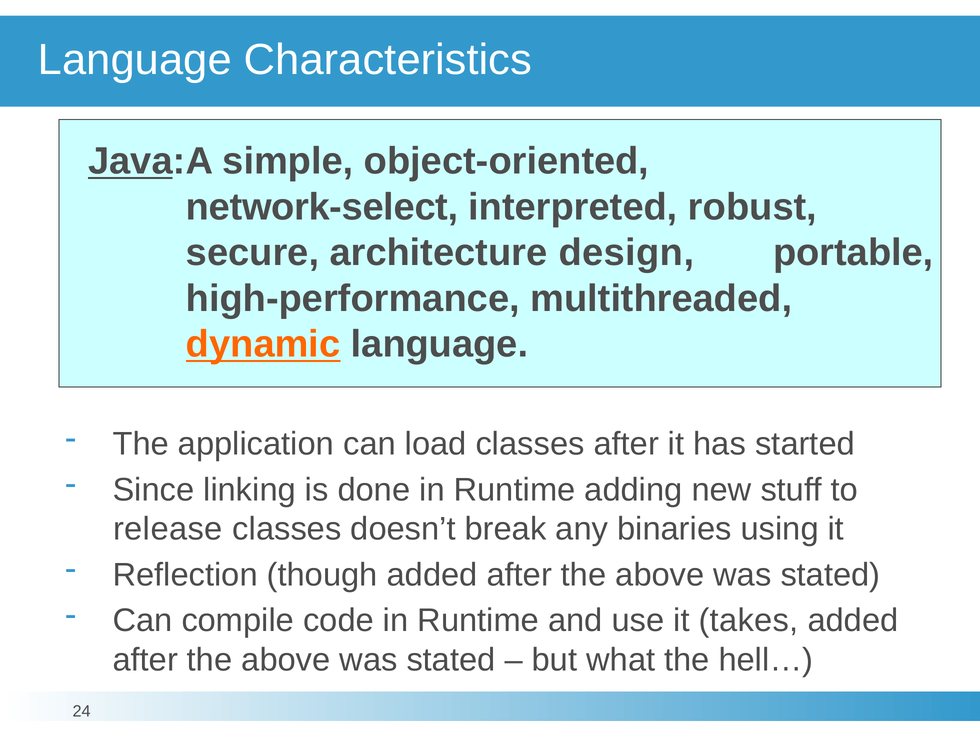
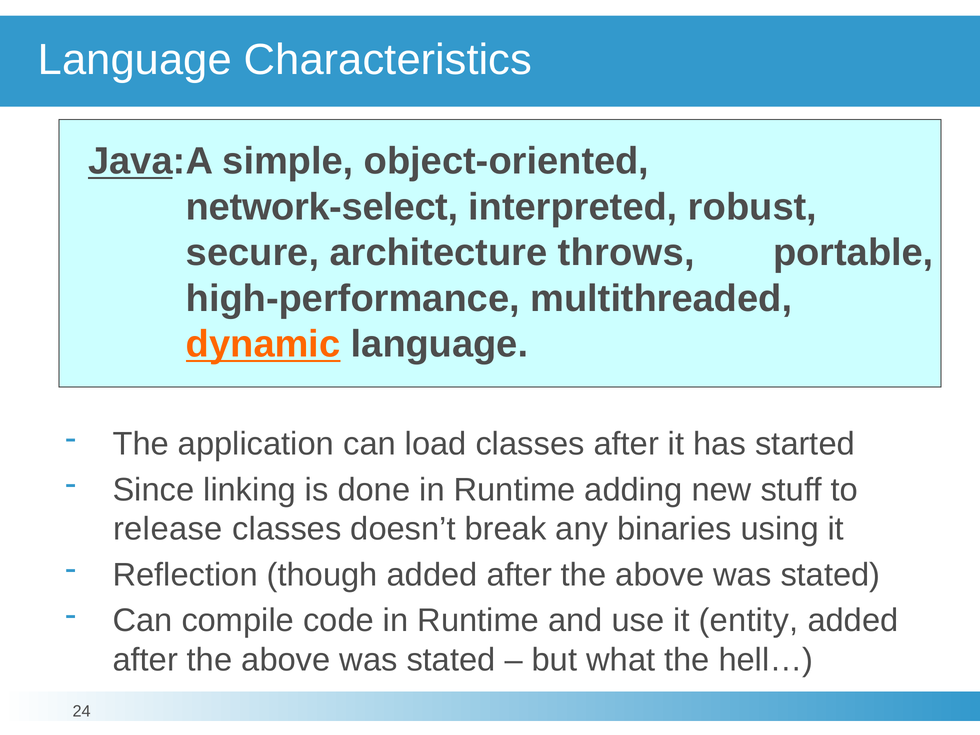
design: design -> throws
takes: takes -> entity
